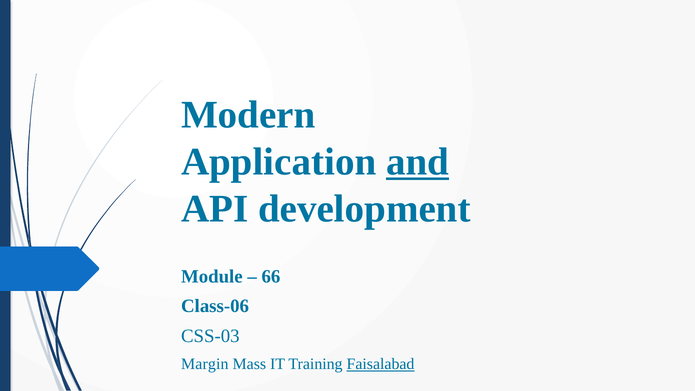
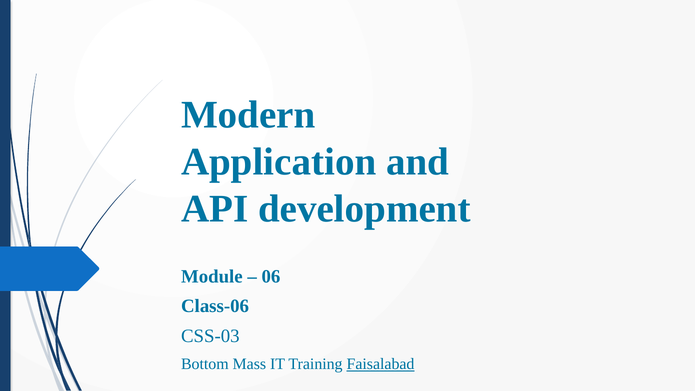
and underline: present -> none
66: 66 -> 06
Margin: Margin -> Bottom
